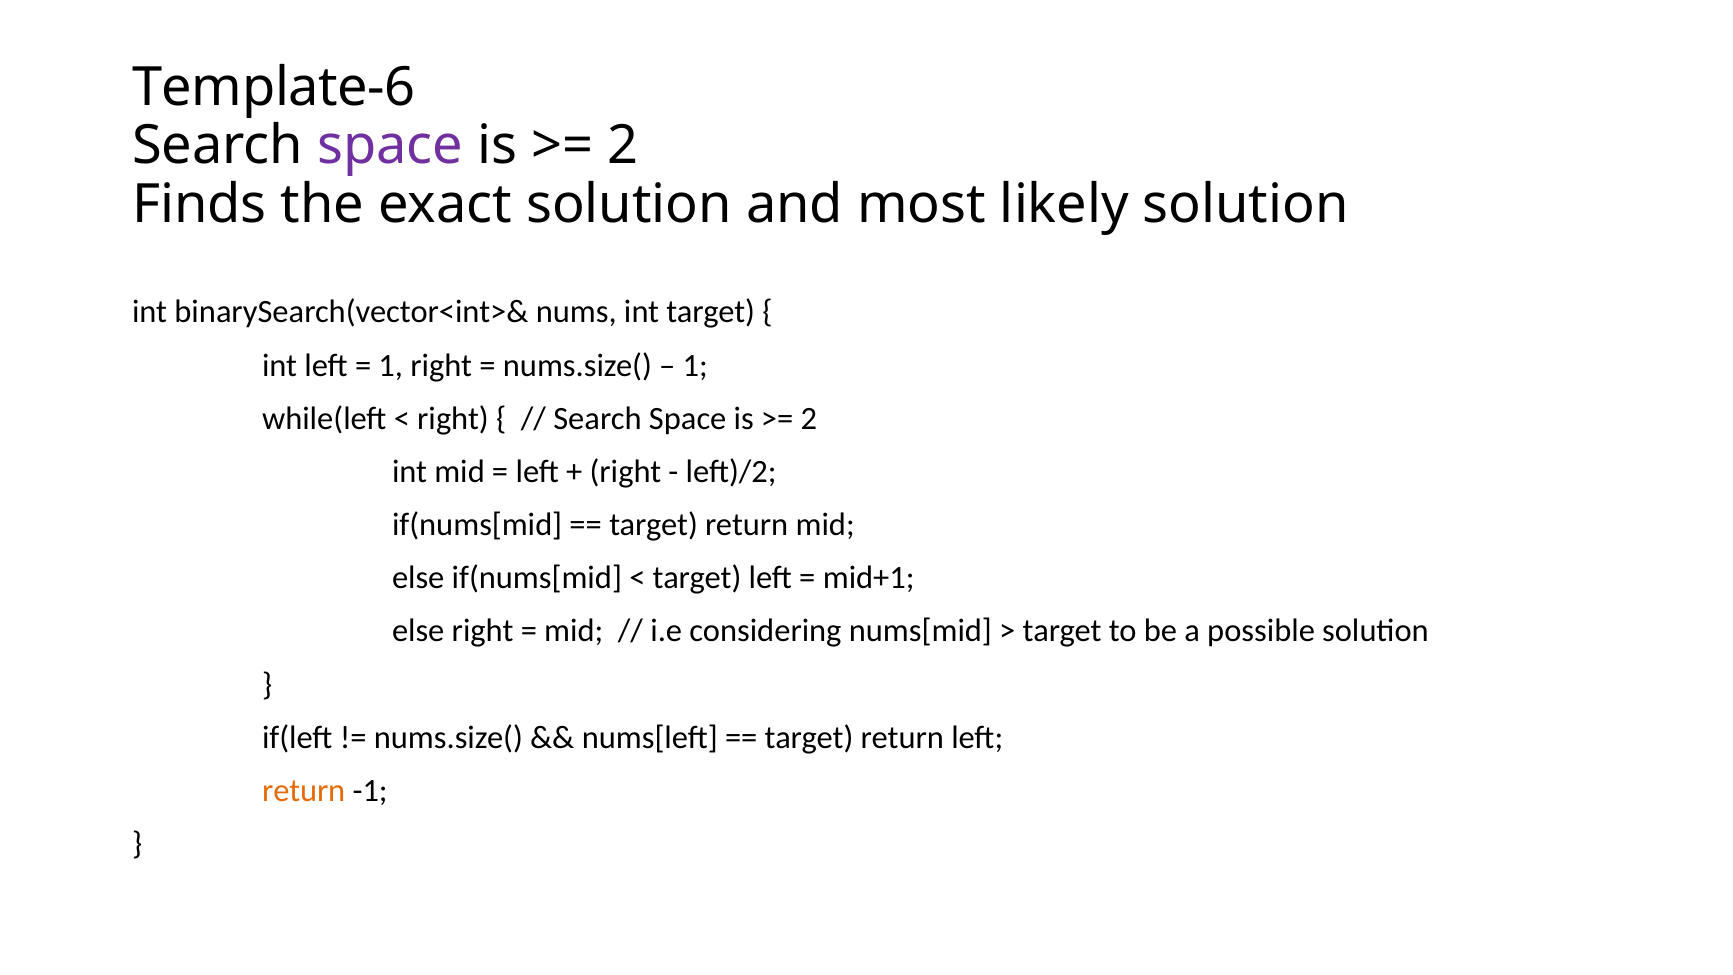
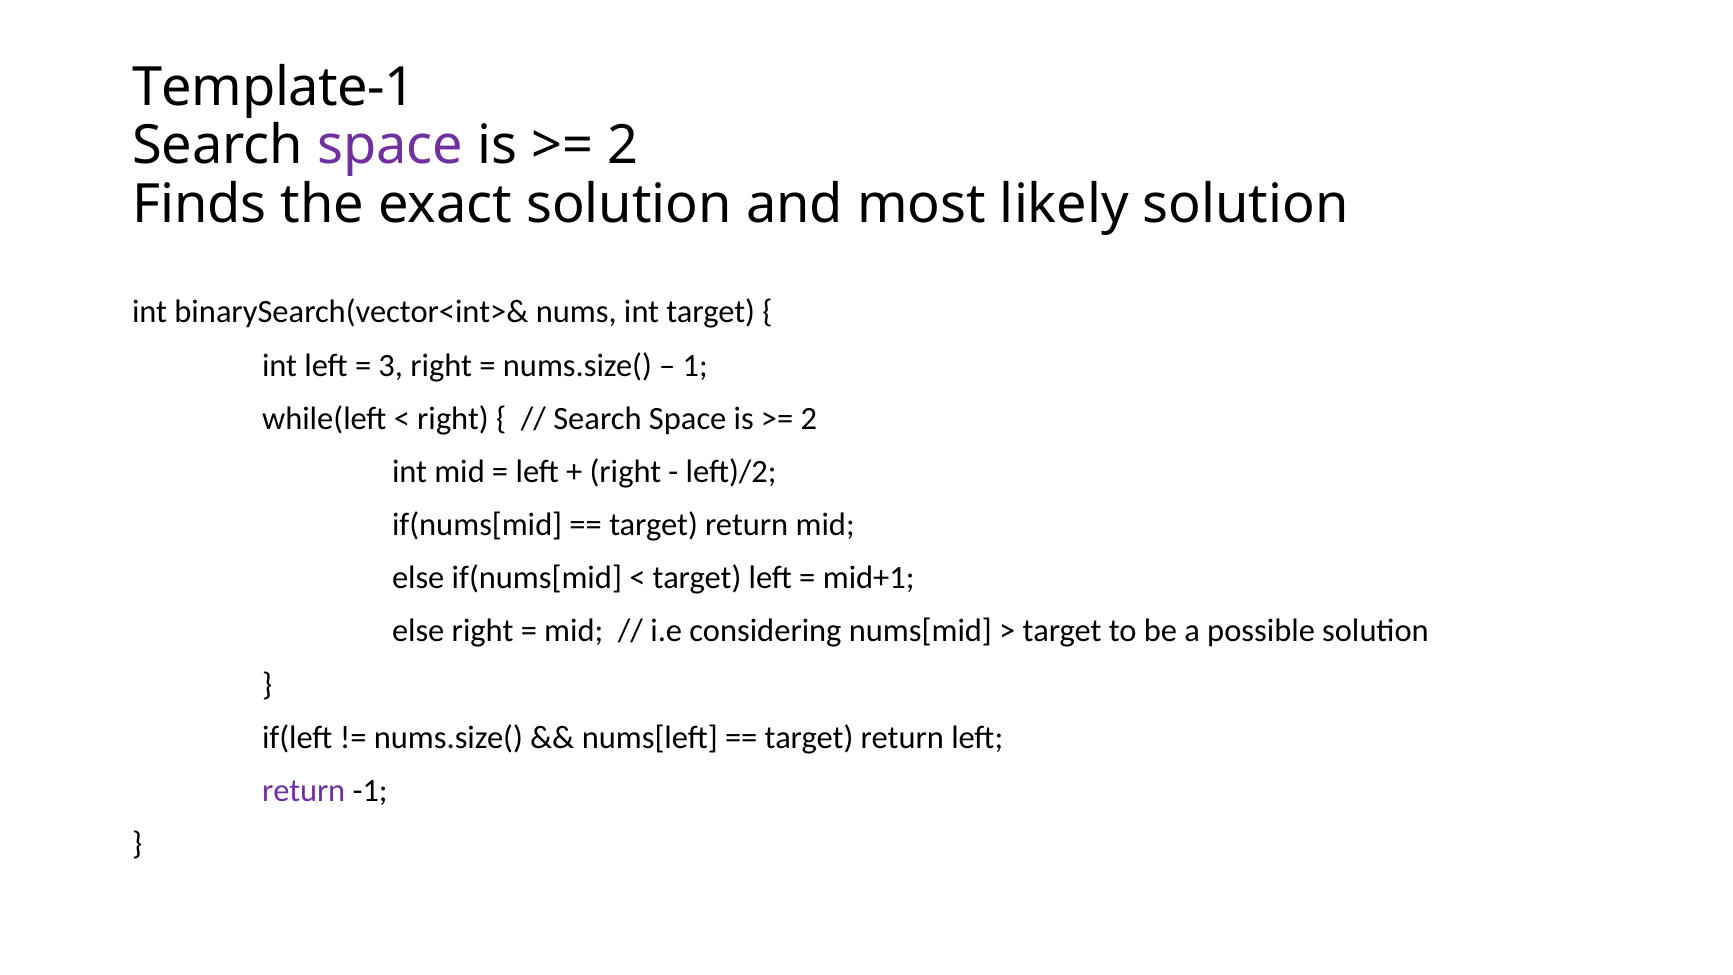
Template-6: Template-6 -> Template-1
1 at (391, 365): 1 -> 3
return at (304, 791) colour: orange -> purple
